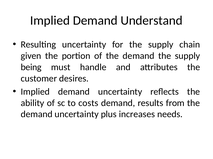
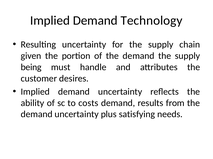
Understand: Understand -> Technology
increases: increases -> satisfying
